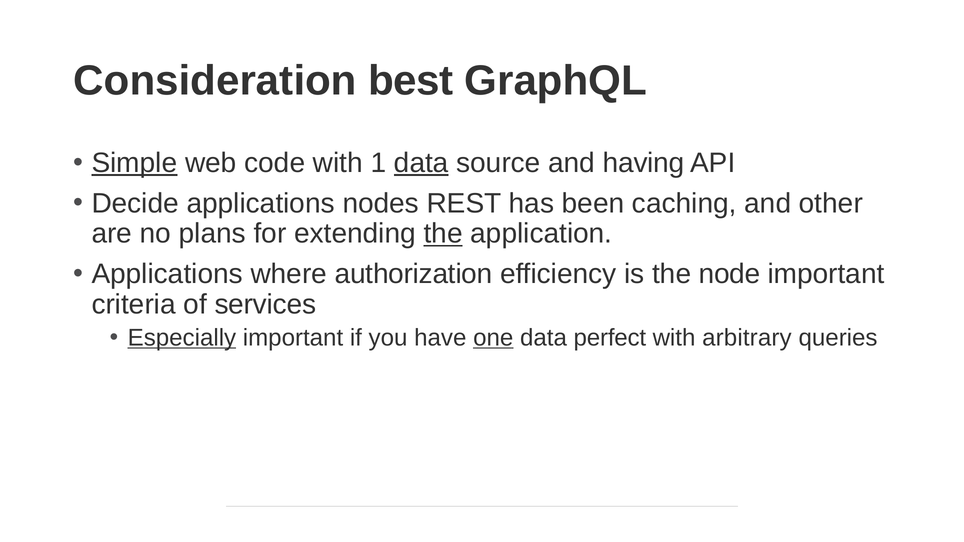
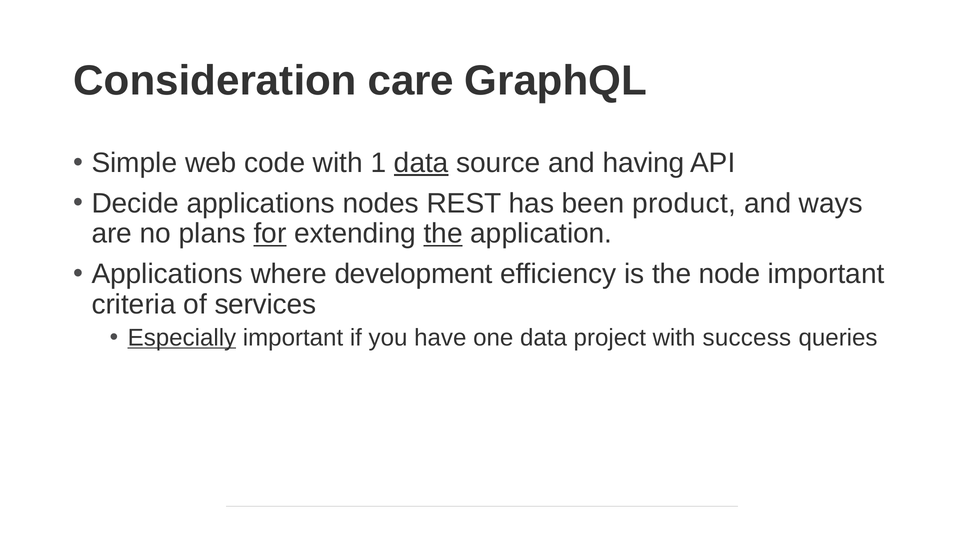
best: best -> care
Simple underline: present -> none
caching: caching -> product
other: other -> ways
for underline: none -> present
authorization: authorization -> development
one underline: present -> none
perfect: perfect -> project
arbitrary: arbitrary -> success
